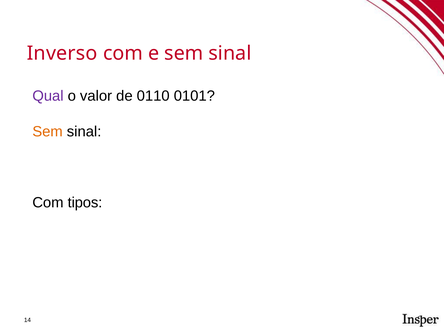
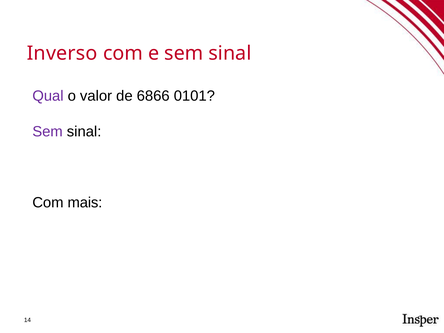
0110: 0110 -> 6866
Sem at (48, 132) colour: orange -> purple
tipos: tipos -> mais
